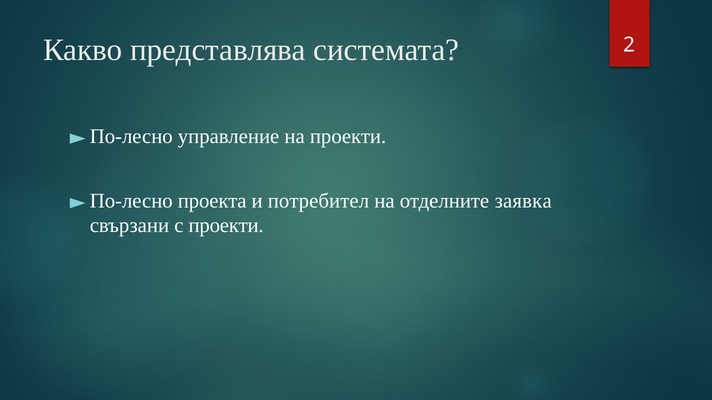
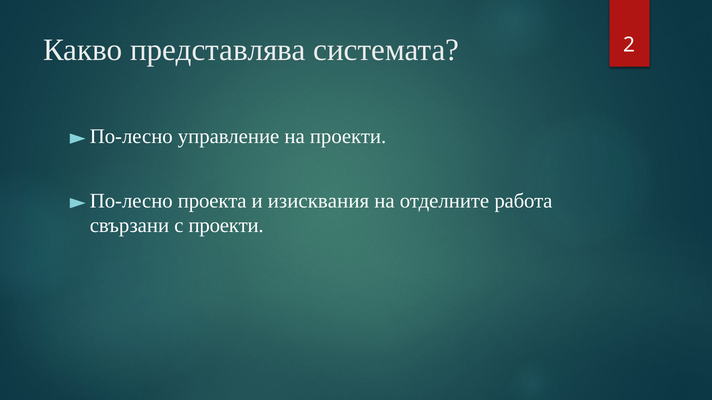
потребител: потребител -> изисквания
заявка: заявка -> работа
